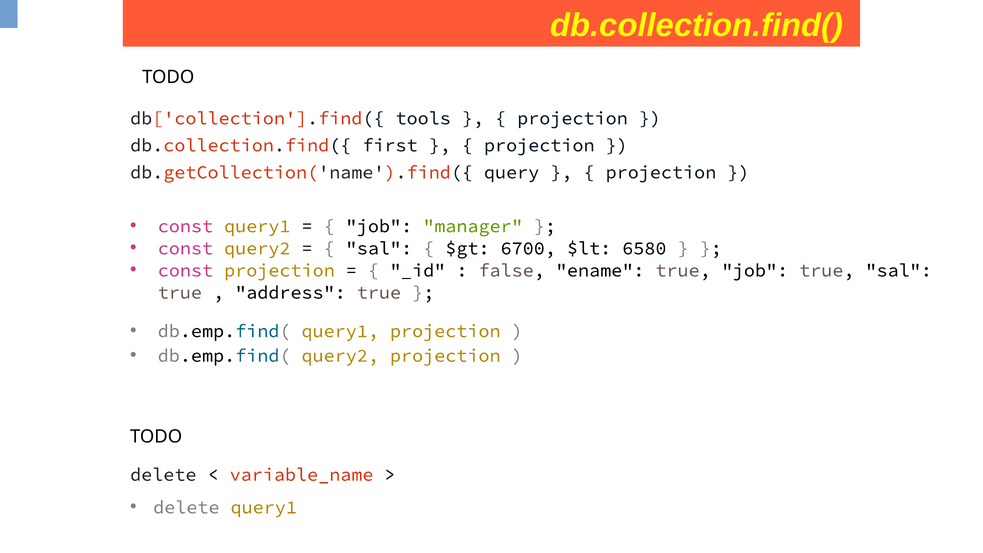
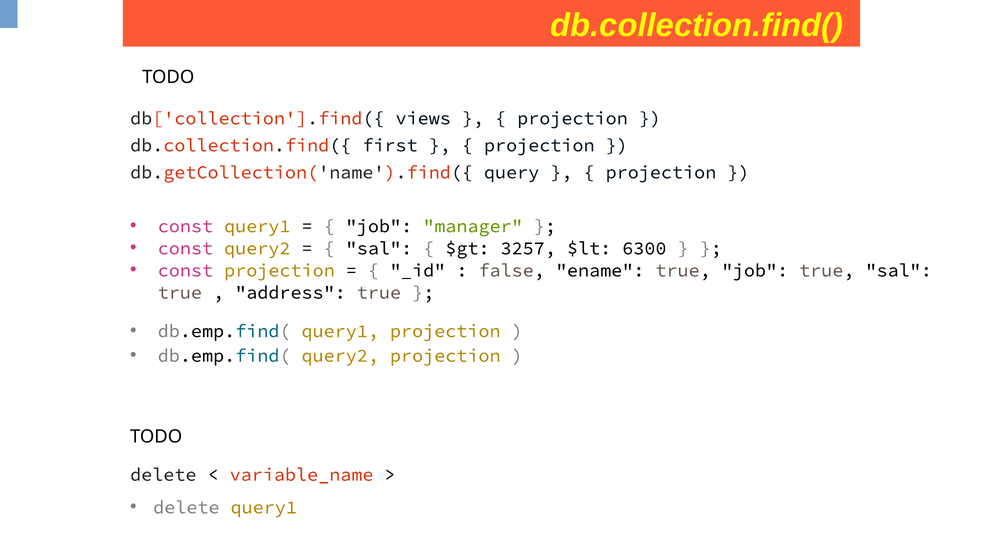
tools: tools -> views
6700: 6700 -> 3257
6580: 6580 -> 6300
